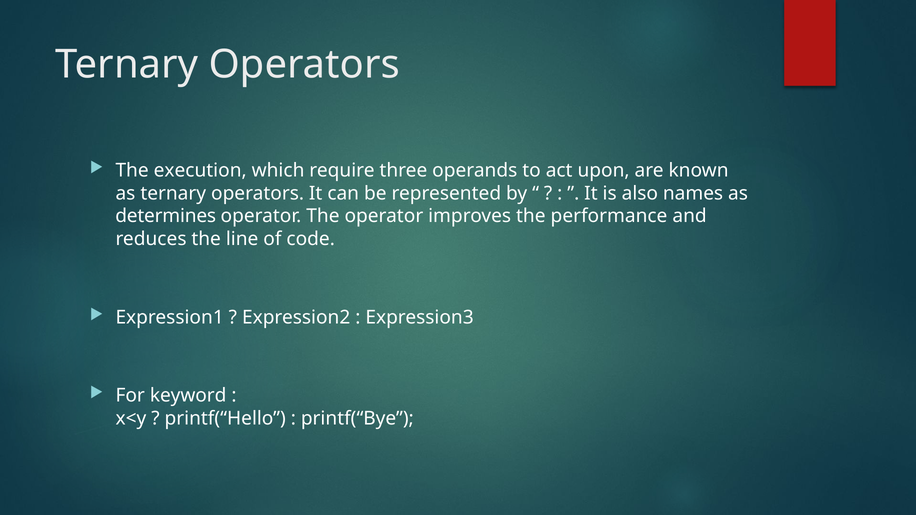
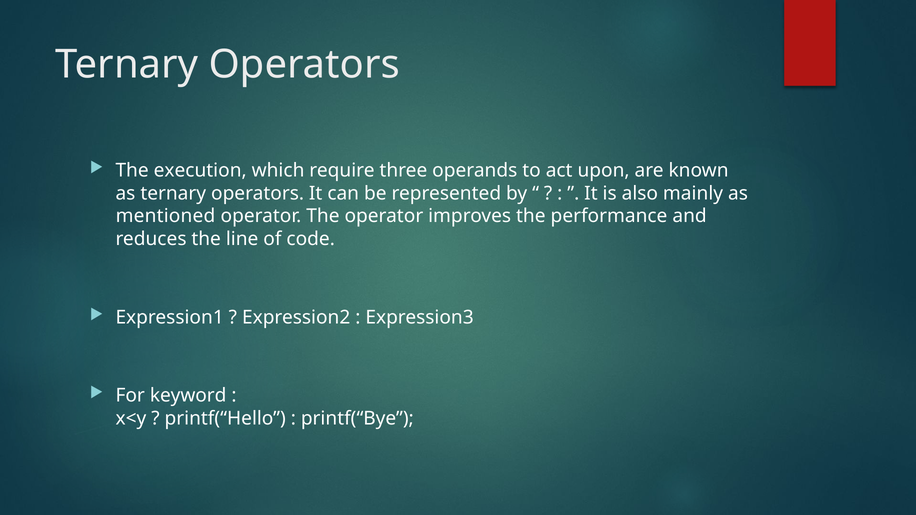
names: names -> mainly
determines: determines -> mentioned
